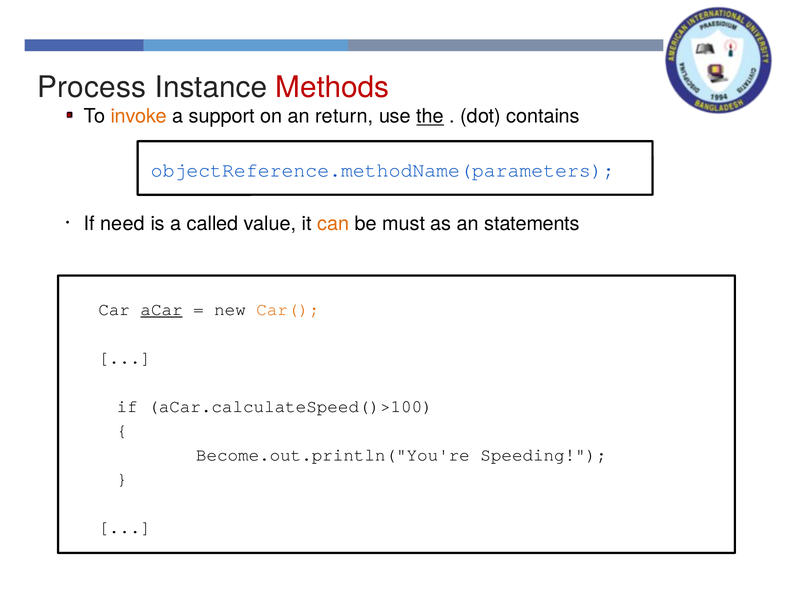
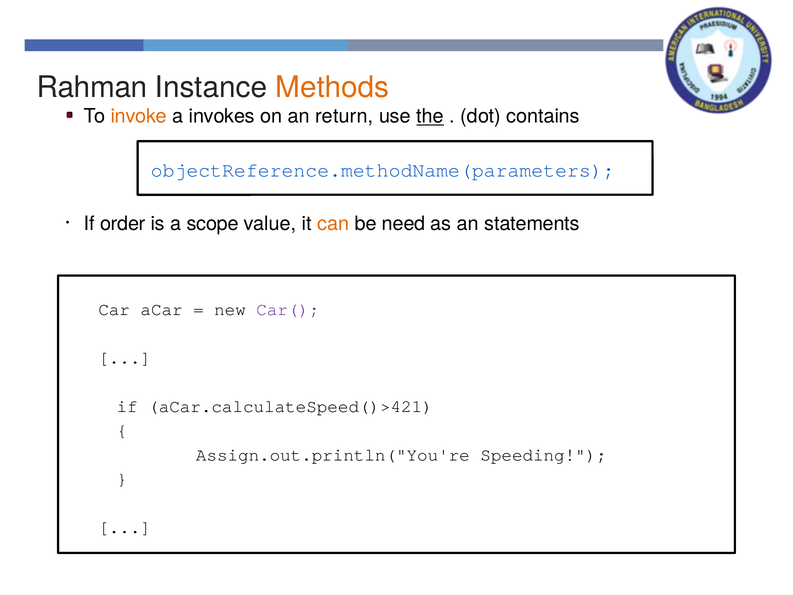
Process: Process -> Rahman
Methods colour: red -> orange
support: support -> invokes
need: need -> order
called: called -> scope
must: must -> need
aCar underline: present -> none
Car( colour: orange -> purple
aCar.calculateSpeed()>100: aCar.calculateSpeed()>100 -> aCar.calculateSpeed()>421
Become.out.println("You're: Become.out.println("You're -> Assign.out.println("You're
